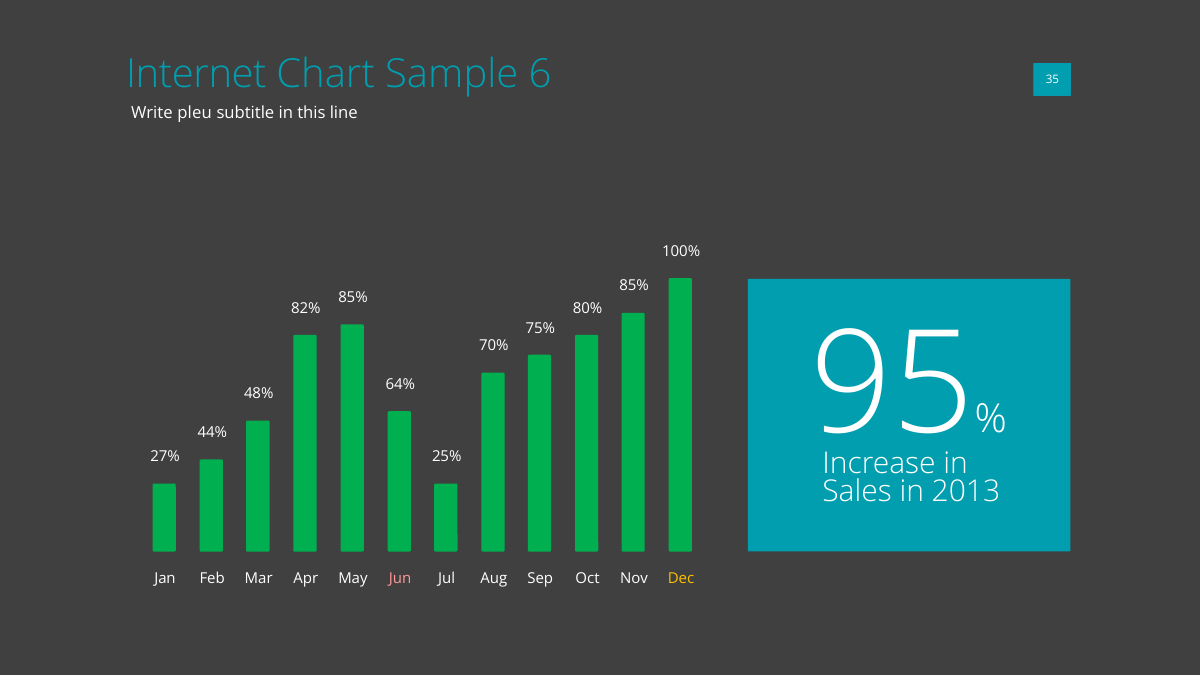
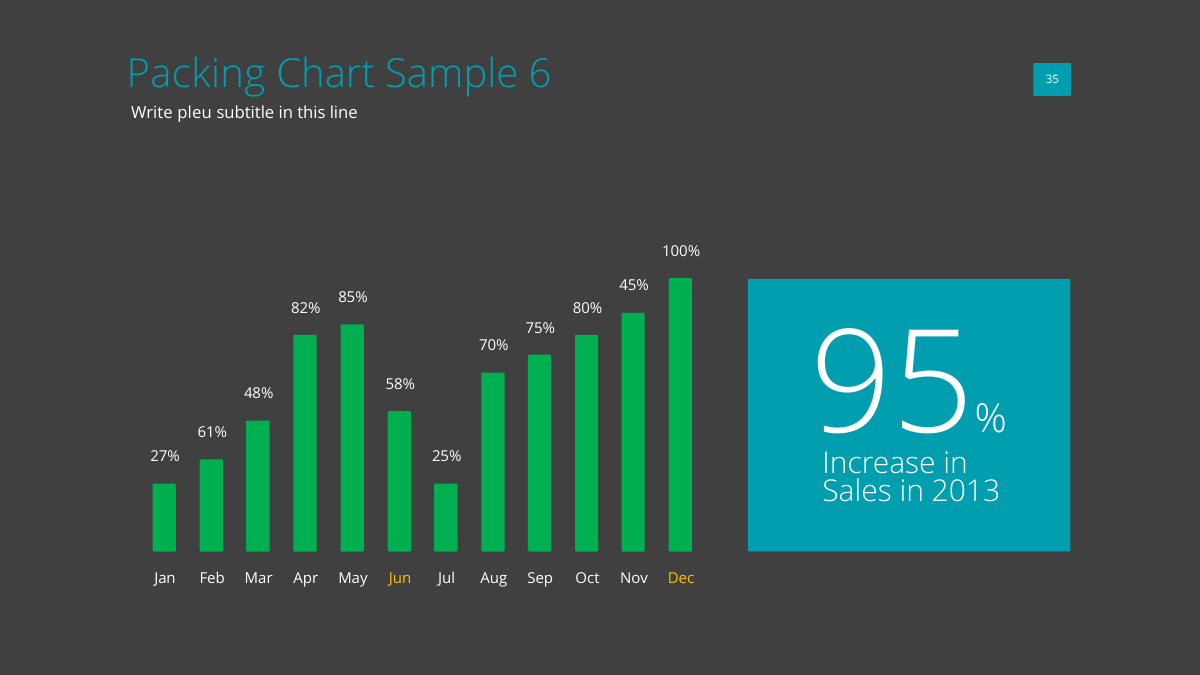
Internet: Internet -> Packing
85% at (634, 286): 85% -> 45%
64%: 64% -> 58%
44%: 44% -> 61%
Jun colour: pink -> yellow
